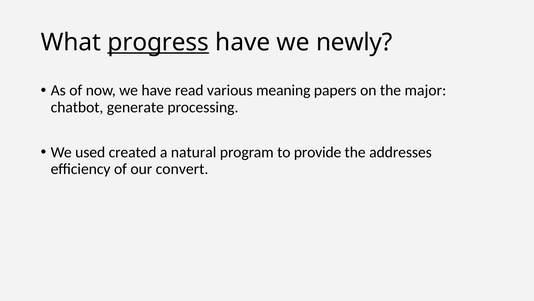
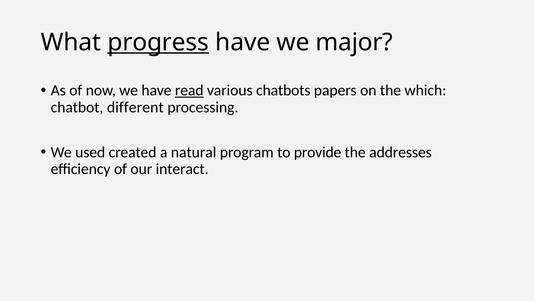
newly: newly -> major
read underline: none -> present
meaning: meaning -> chatbots
major: major -> which
generate: generate -> different
convert: convert -> interact
